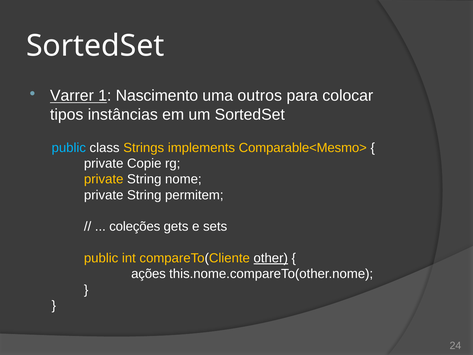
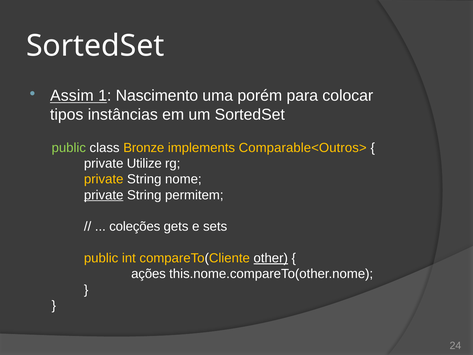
Varrer: Varrer -> Assim
outros: outros -> porém
public at (69, 148) colour: light blue -> light green
Strings: Strings -> Bronze
Comparable<Mesmo>: Comparable<Mesmo> -> Comparable<Outros>
Copie: Copie -> Utilize
private at (104, 195) underline: none -> present
